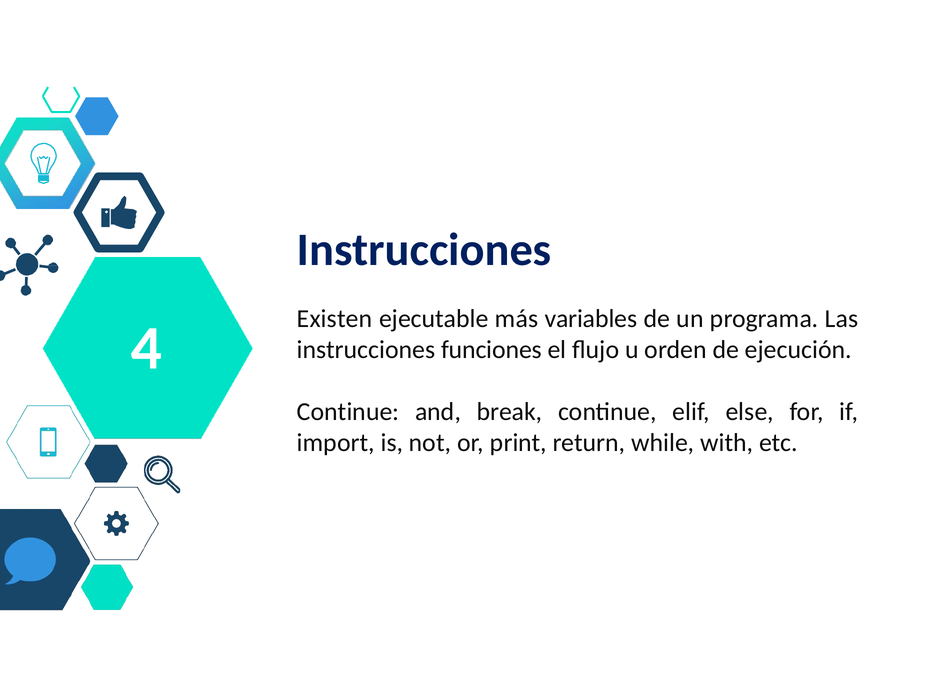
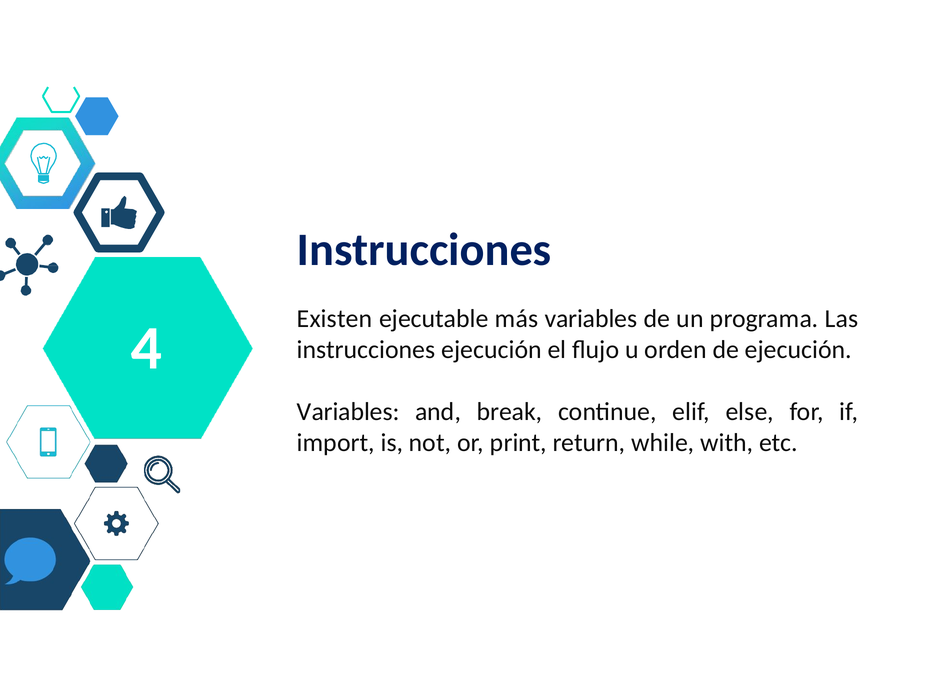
instrucciones funciones: funciones -> ejecución
Continue at (348, 411): Continue -> Variables
